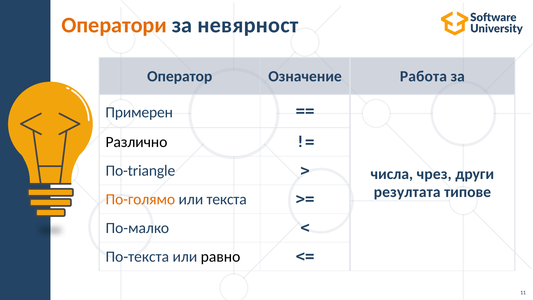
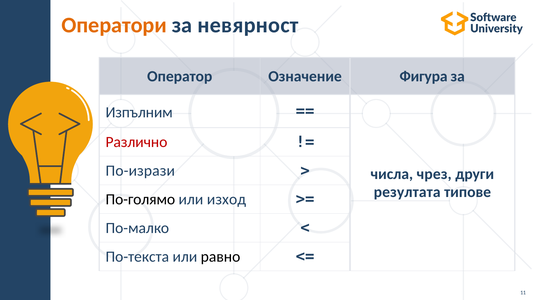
Работа: Работа -> Фигура
Примерен: Примерен -> Изпълним
Различно colour: black -> red
По-triangle: По-triangle -> По-изрази
По-голямо colour: orange -> black
текста: текста -> изход
